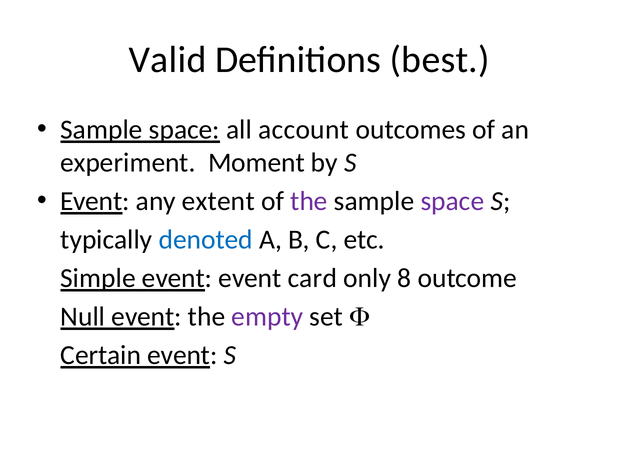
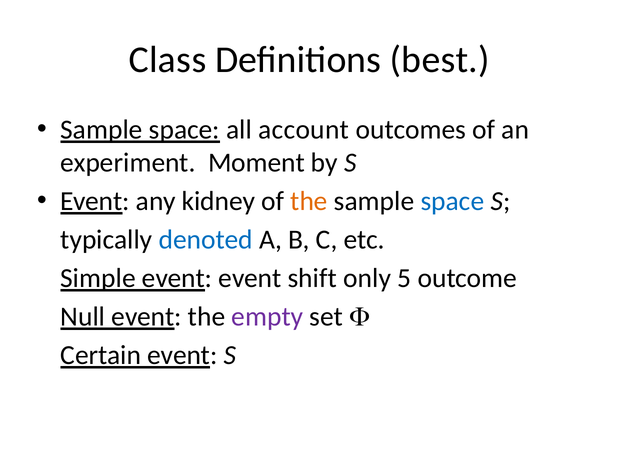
Valid: Valid -> Class
extent: extent -> kidney
the at (309, 201) colour: purple -> orange
space at (452, 201) colour: purple -> blue
card: card -> shift
8: 8 -> 5
